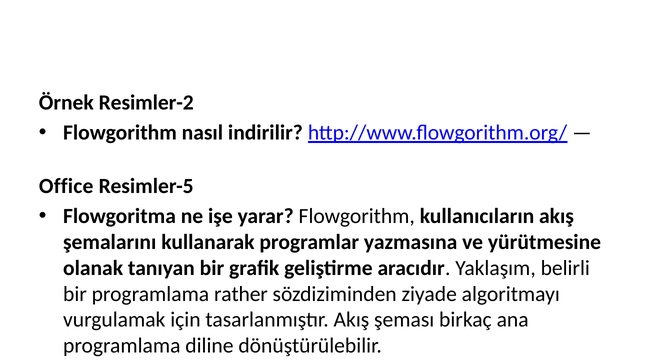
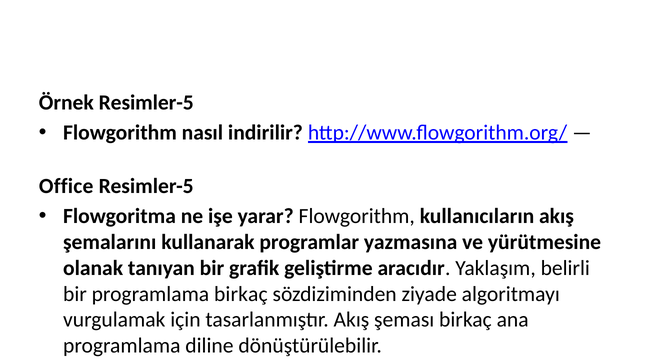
Örnek Resimler-2: Resimler-2 -> Resimler-5
programlama rather: rather -> birkaç
